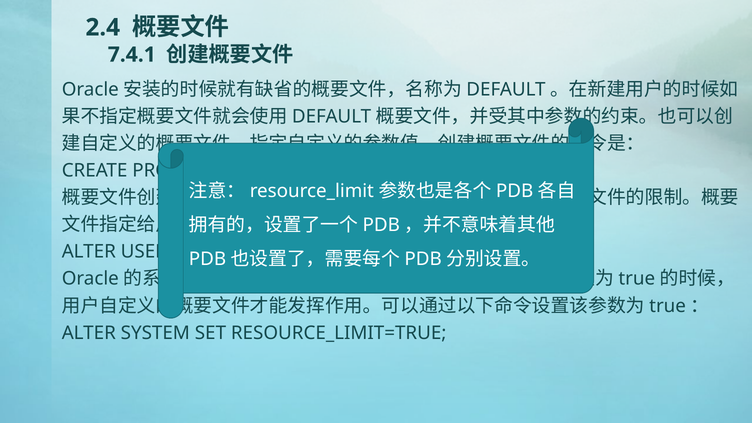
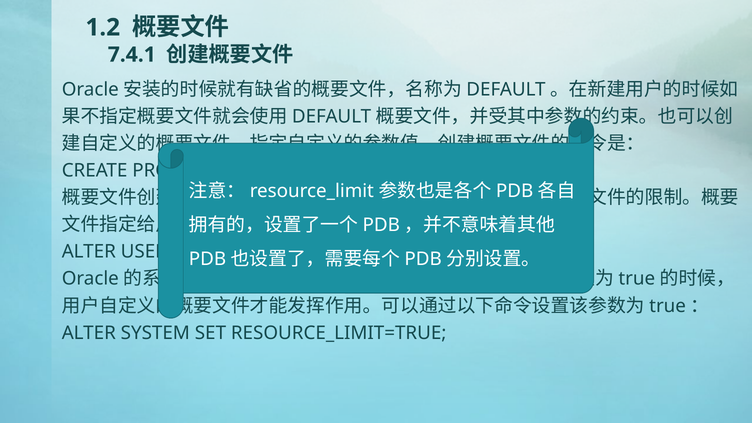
2.4: 2.4 -> 1.2
